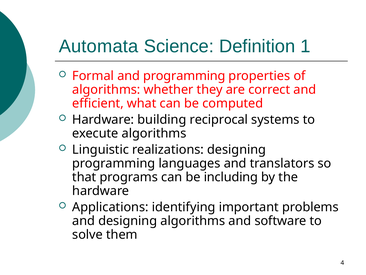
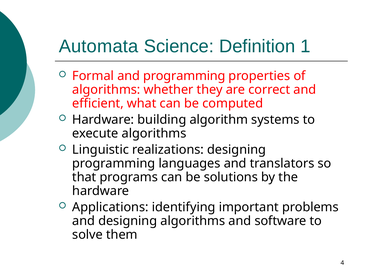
reciprocal: reciprocal -> algorithm
including: including -> solutions
